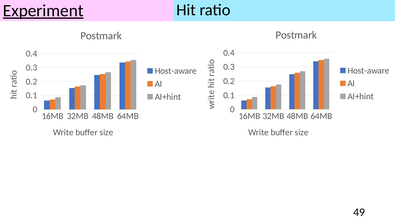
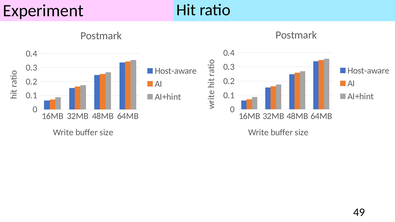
Experiment underline: present -> none
